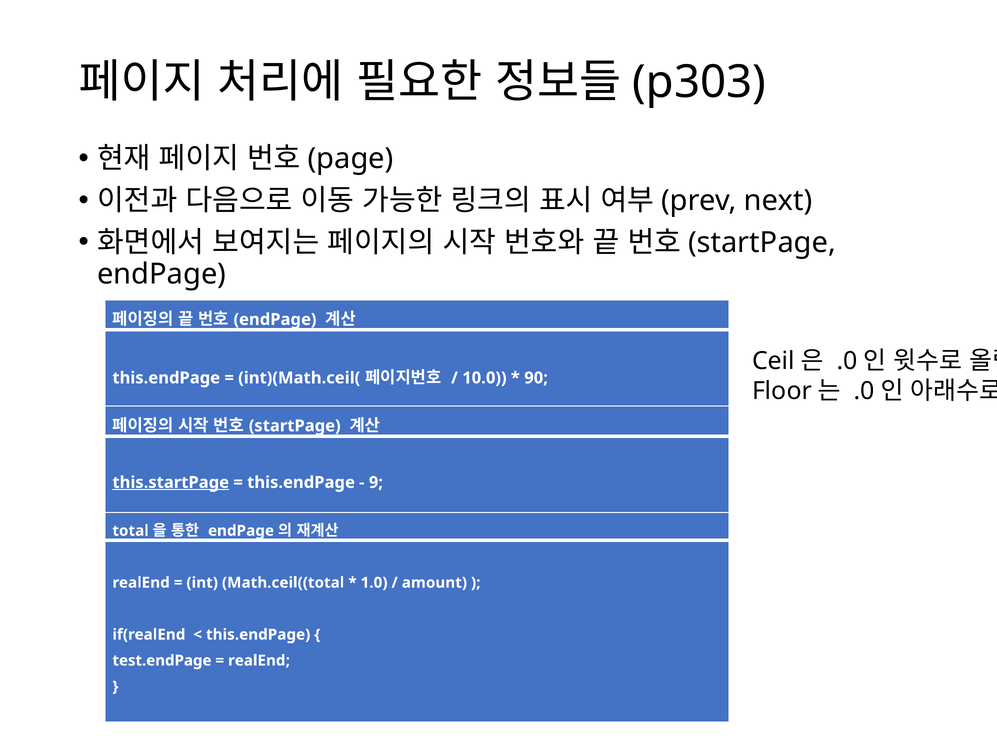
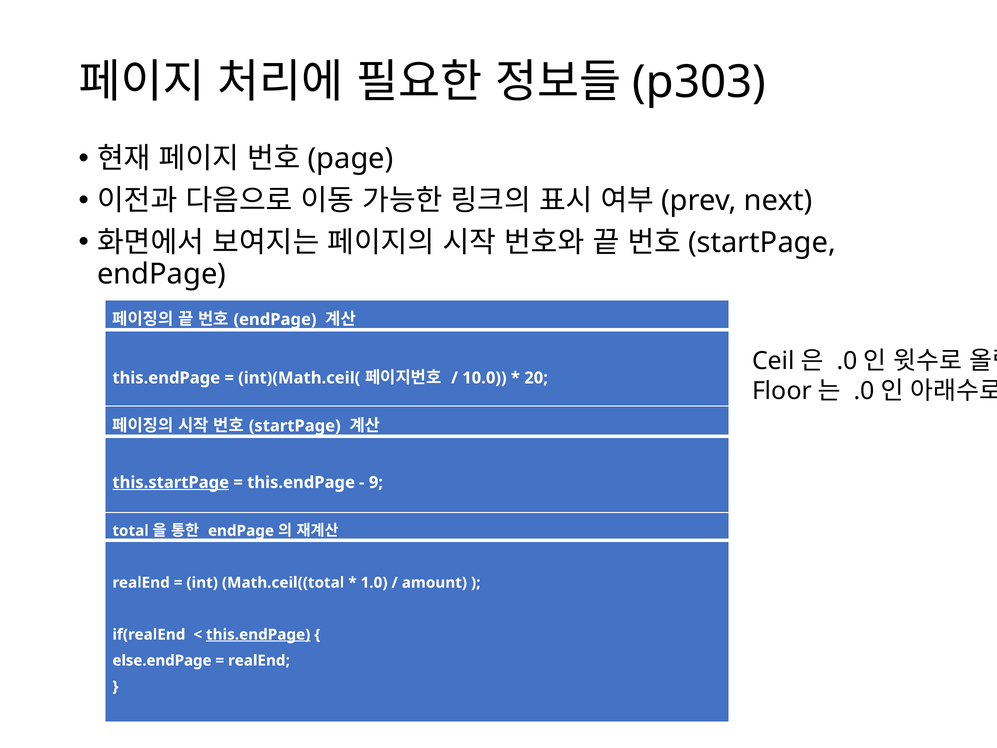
90: 90 -> 20
this.endPage at (258, 634) underline: none -> present
test.endPage: test.endPage -> else.endPage
